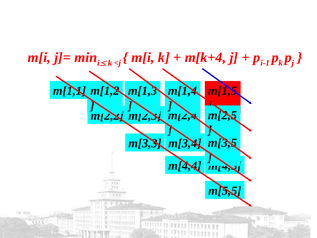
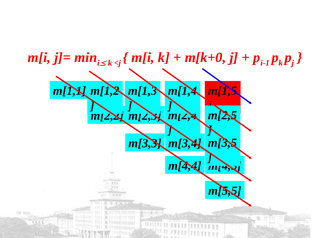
m[k+4: m[k+4 -> m[k+0
